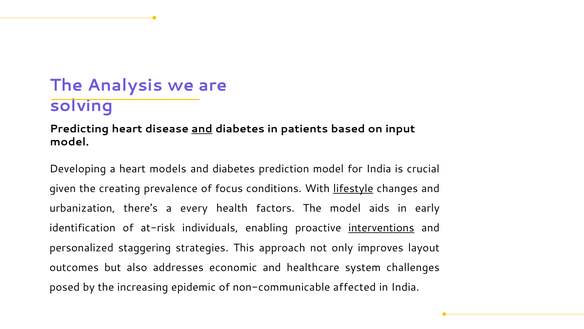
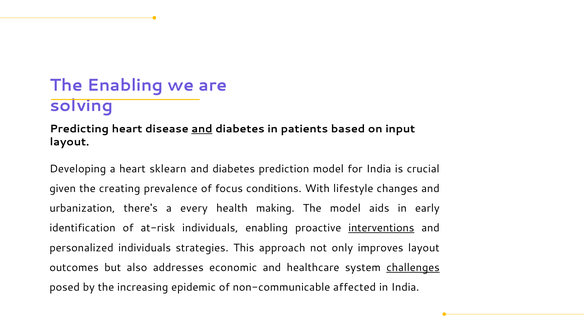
The Analysis: Analysis -> Enabling
model at (69, 142): model -> layout
models: models -> sklearn
lifestyle underline: present -> none
factors: factors -> making
personalized staggering: staggering -> individuals
challenges underline: none -> present
